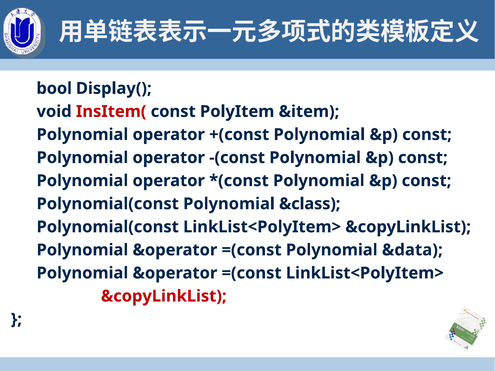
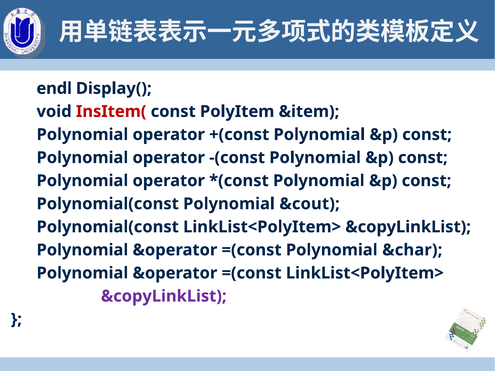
bool: bool -> endl
&class: &class -> &cout
&data: &data -> &char
&copyLinkList at (164, 296) colour: red -> purple
